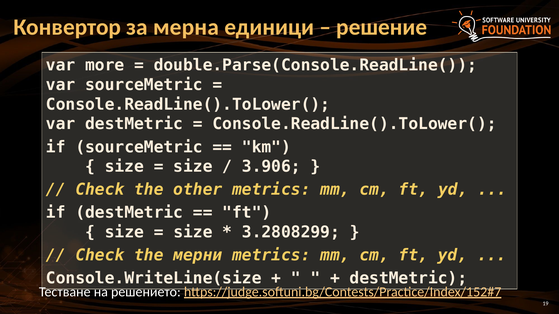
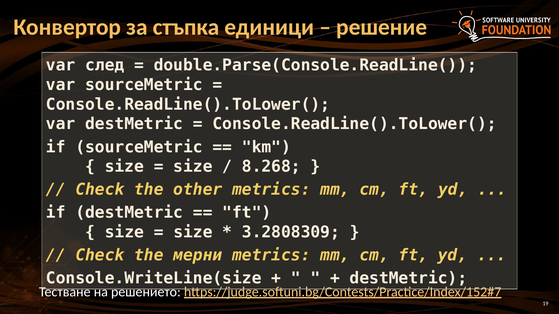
мерна: мерна -> стъпка
more: more -> след
3.906: 3.906 -> 8.268
3.2808299: 3.2808299 -> 3.2808309
